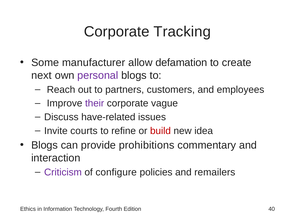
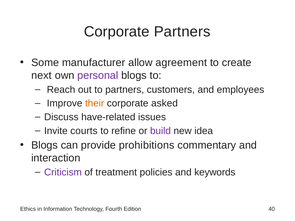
Corporate Tracking: Tracking -> Partners
defamation: defamation -> agreement
their colour: purple -> orange
vague: vague -> asked
build colour: red -> purple
configure: configure -> treatment
remailers: remailers -> keywords
